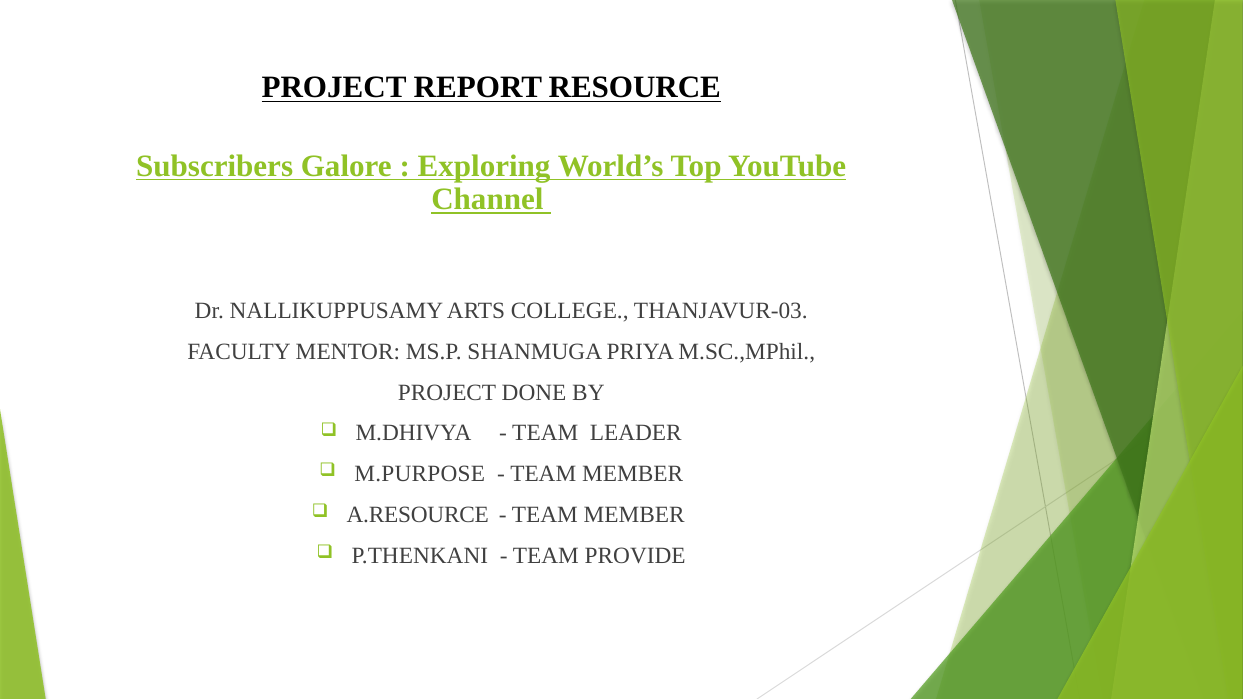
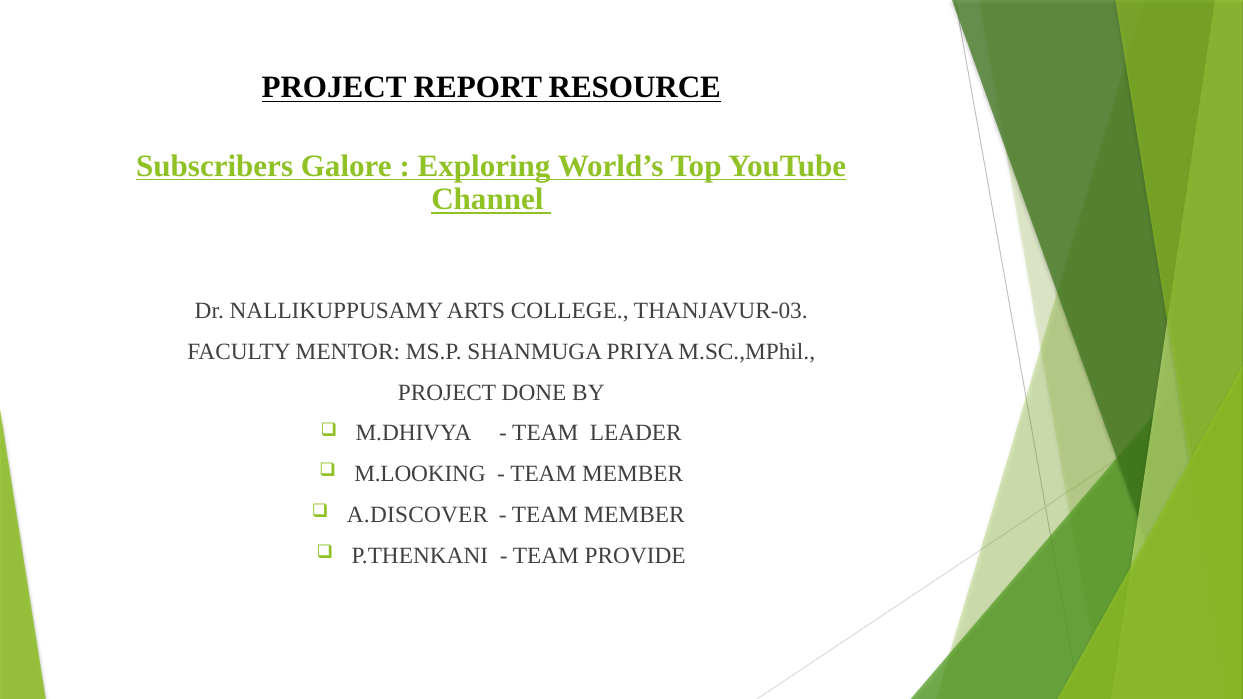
M.PURPOSE: M.PURPOSE -> M.LOOKING
A.RESOURCE: A.RESOURCE -> A.DISCOVER
